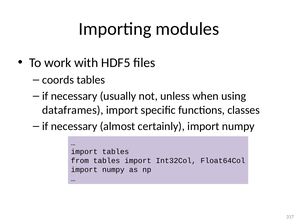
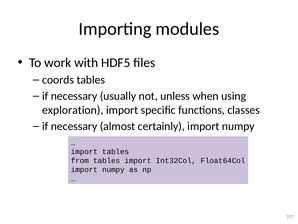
dataframes: dataframes -> exploration
